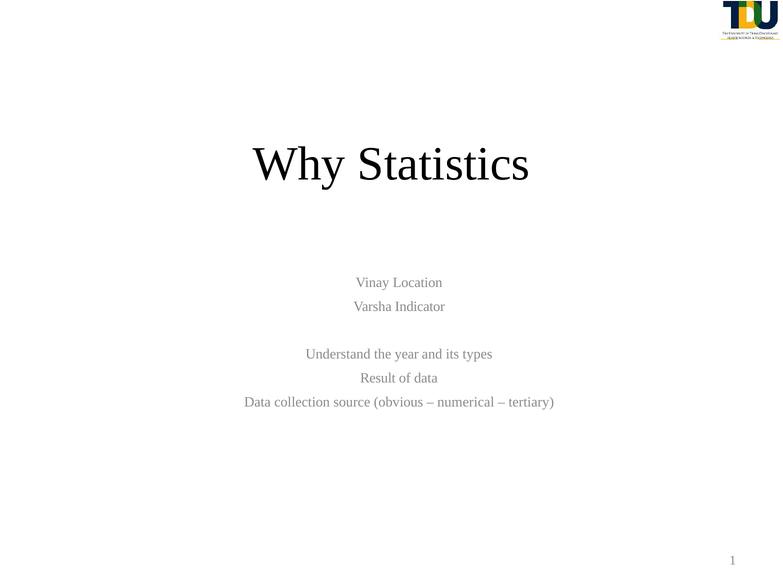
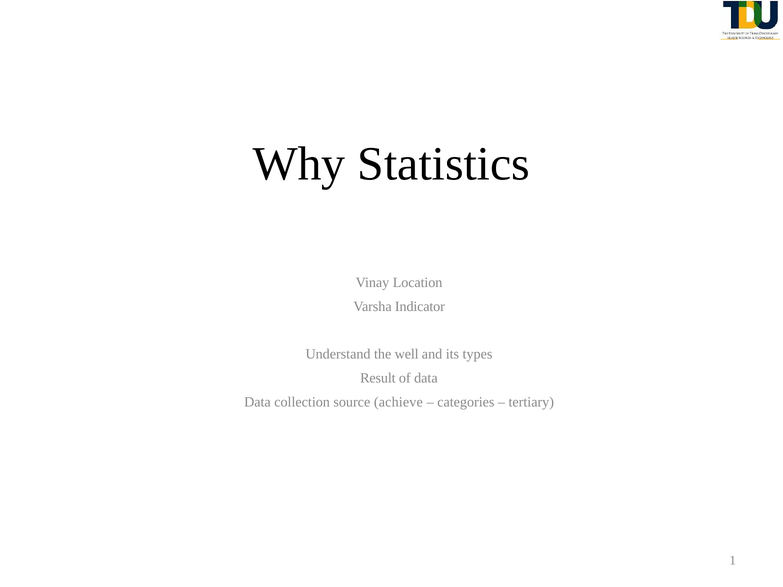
year: year -> well
obvious: obvious -> achieve
numerical: numerical -> categories
